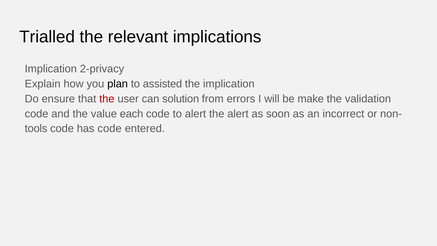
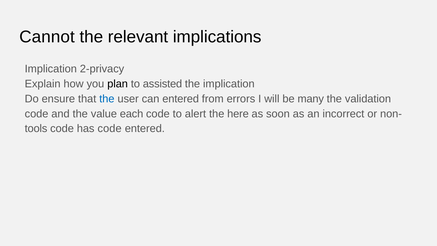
Trialled: Trialled -> Cannot
the at (107, 99) colour: red -> blue
can solution: solution -> entered
make: make -> many
the alert: alert -> here
